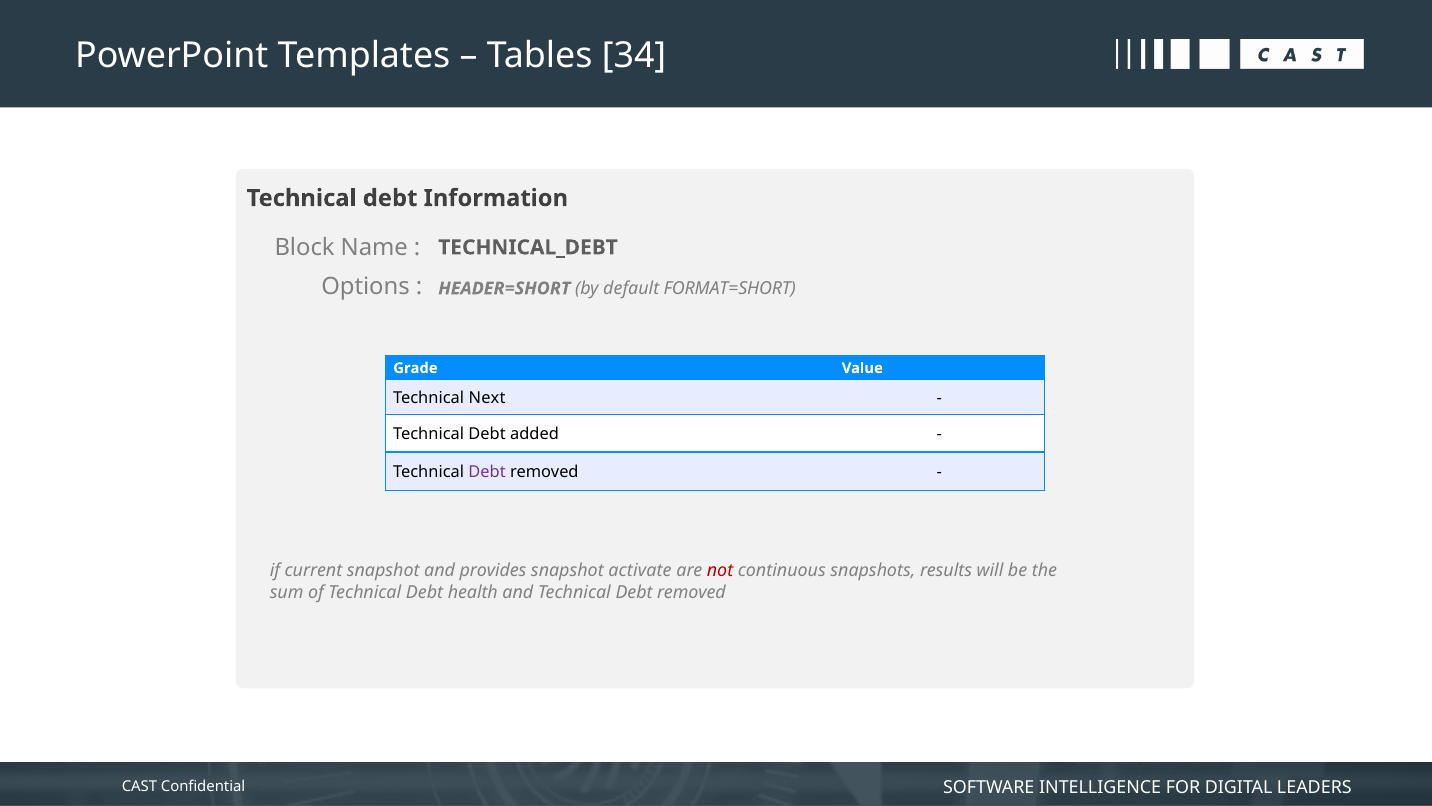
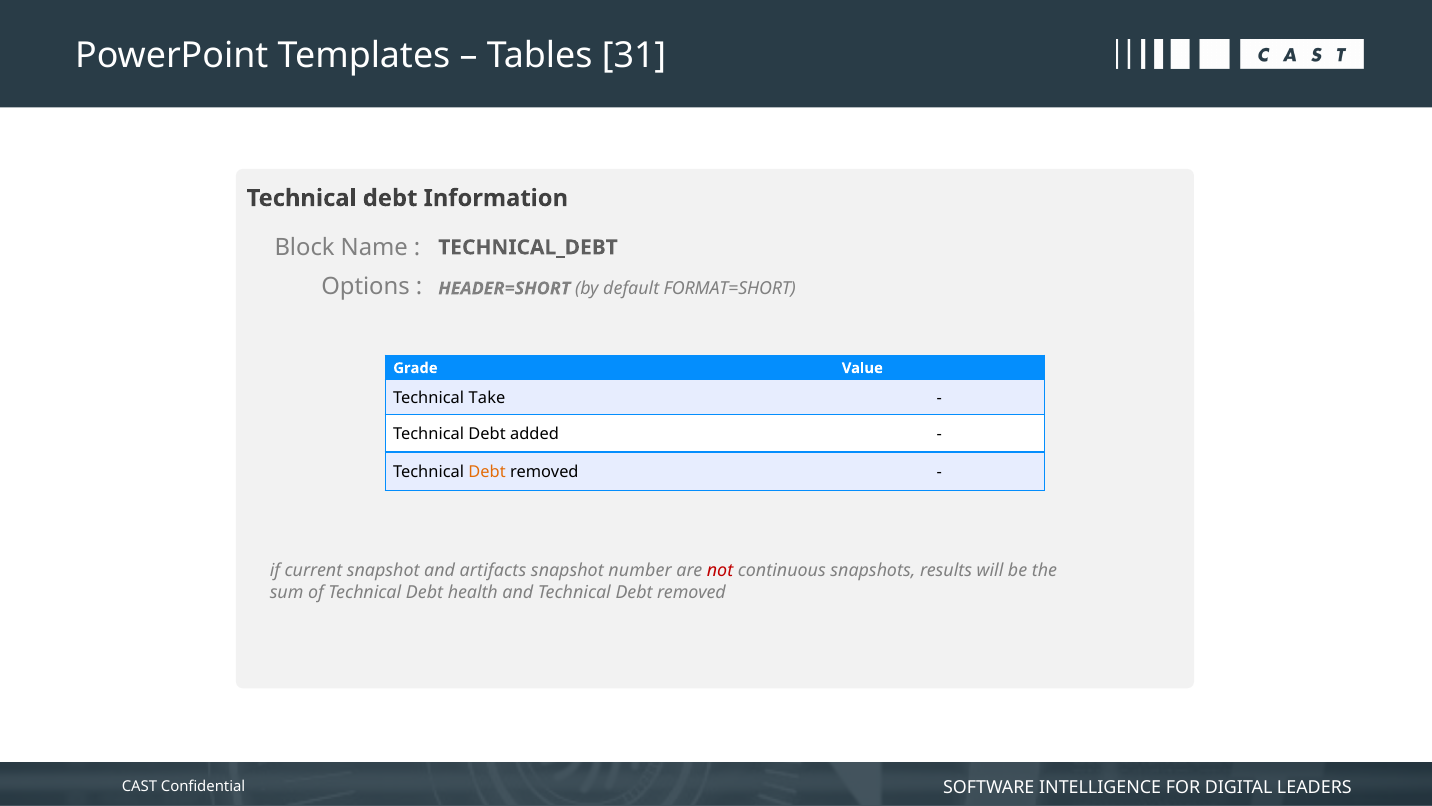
34: 34 -> 31
Next: Next -> Take
Debt at (487, 472) colour: purple -> orange
provides: provides -> artifacts
activate: activate -> number
